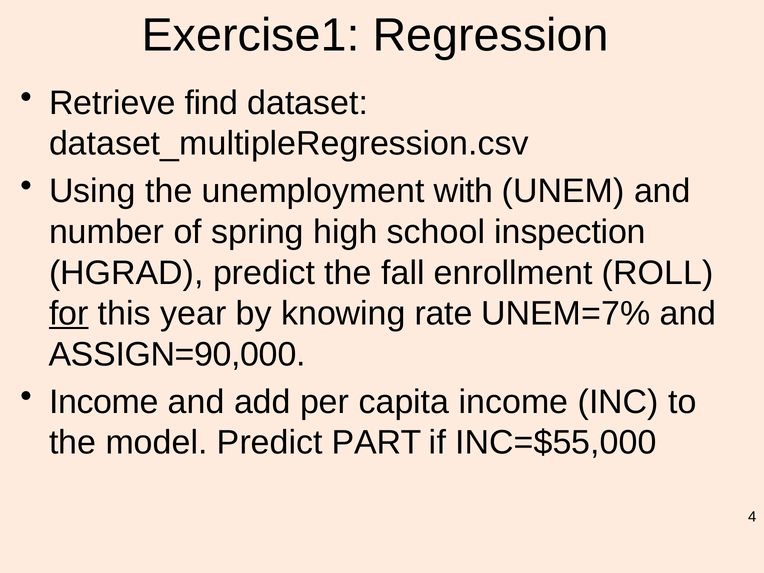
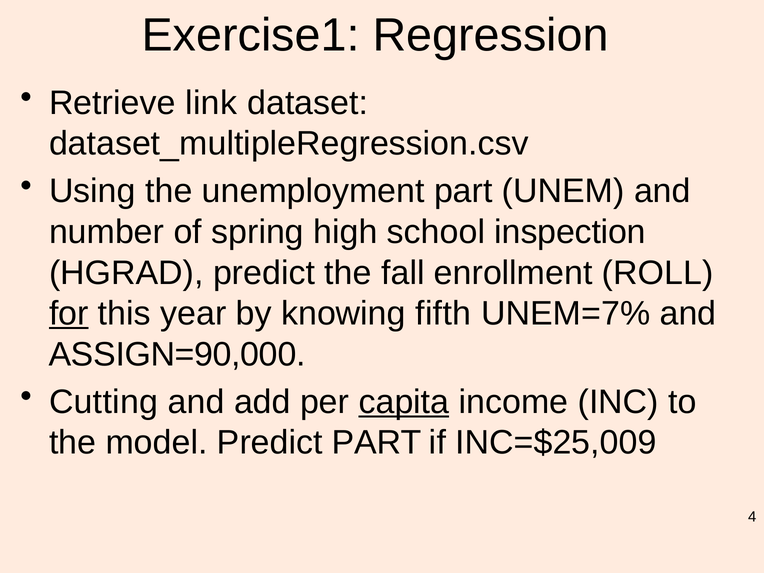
find: find -> link
unemployment with: with -> part
rate: rate -> fifth
Income at (104, 402): Income -> Cutting
capita underline: none -> present
INC=$55,000: INC=$55,000 -> INC=$25,009
